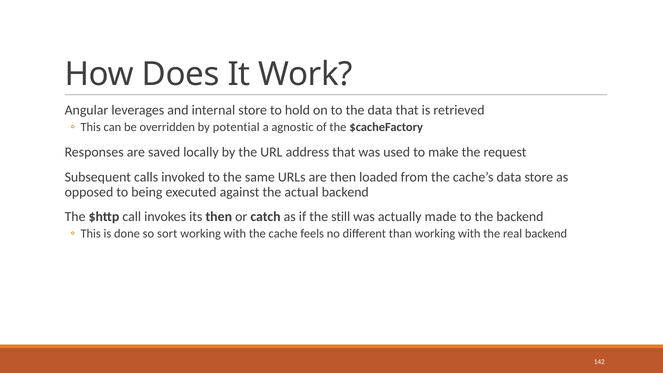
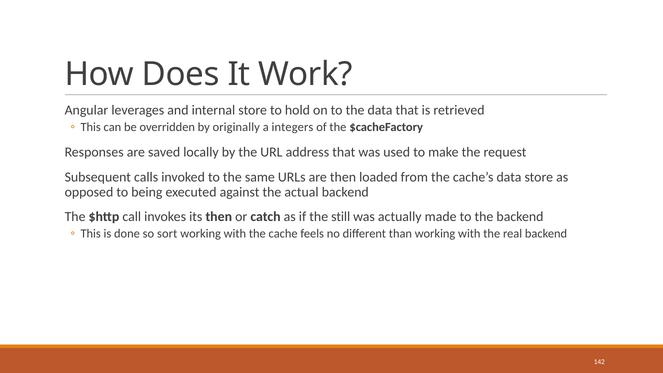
potential: potential -> originally
agnostic: agnostic -> integers
